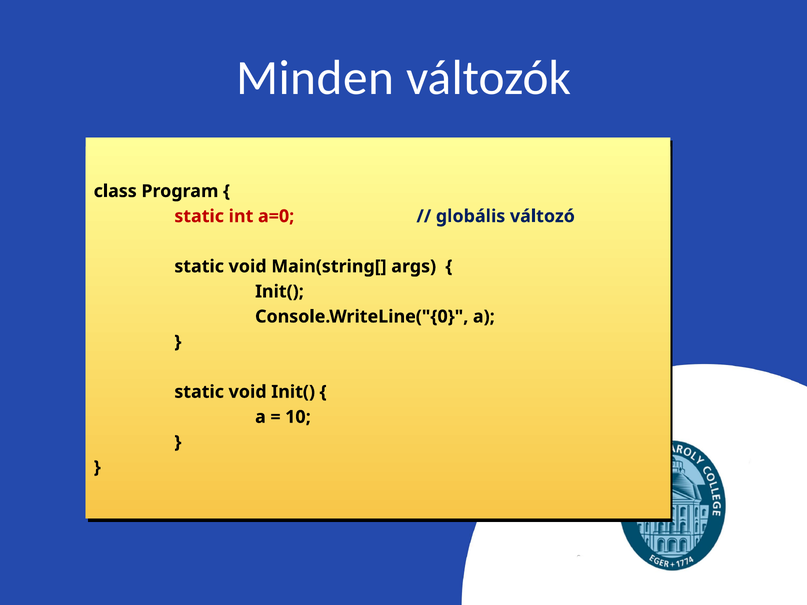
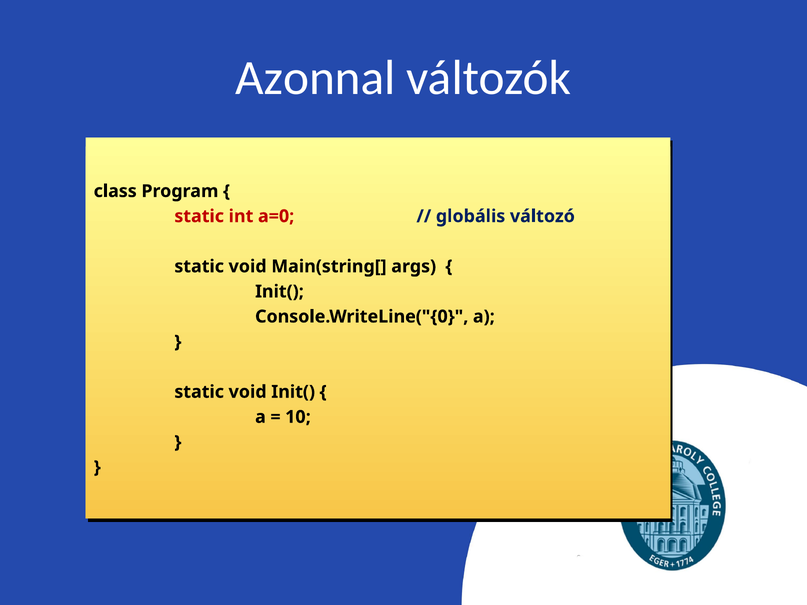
Minden: Minden -> Azonnal
